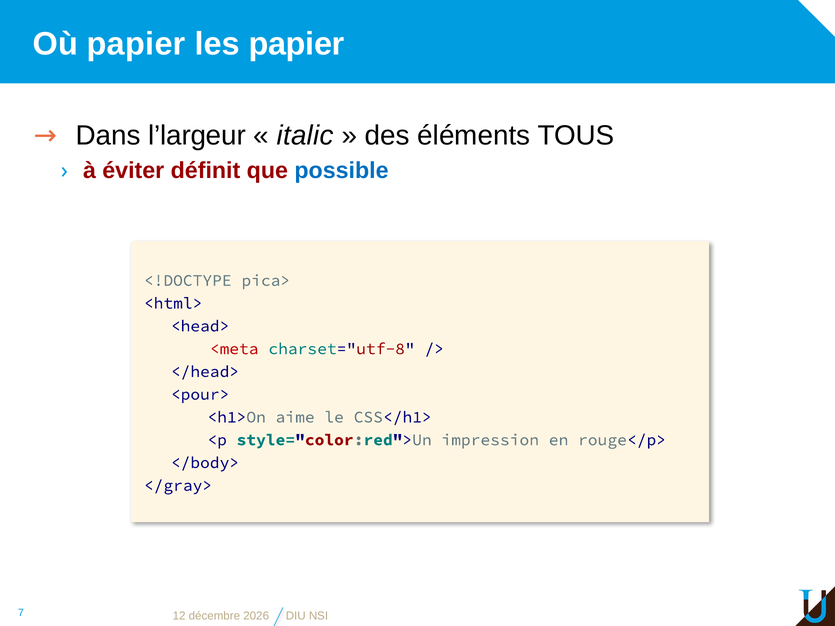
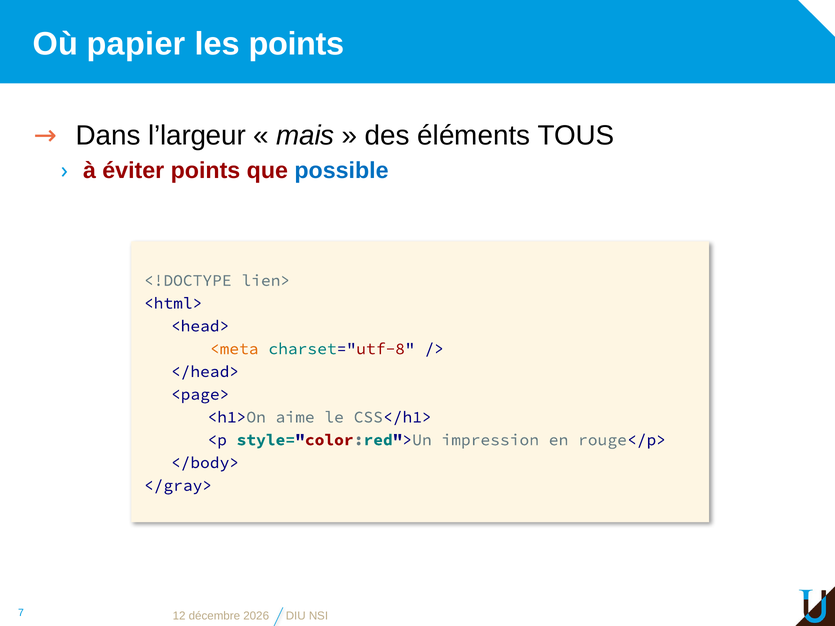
les papier: papier -> points
italic: italic -> mais
éviter définit: définit -> points
pica>: pica> -> lien>
<meta colour: red -> orange
<pour>: <pour> -> <page>
